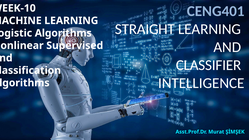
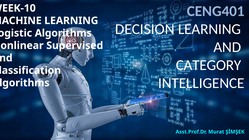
STRAIGHT: STRAIGHT -> DECISION
CLASSIFIER: CLASSIFIER -> CATEGORY
